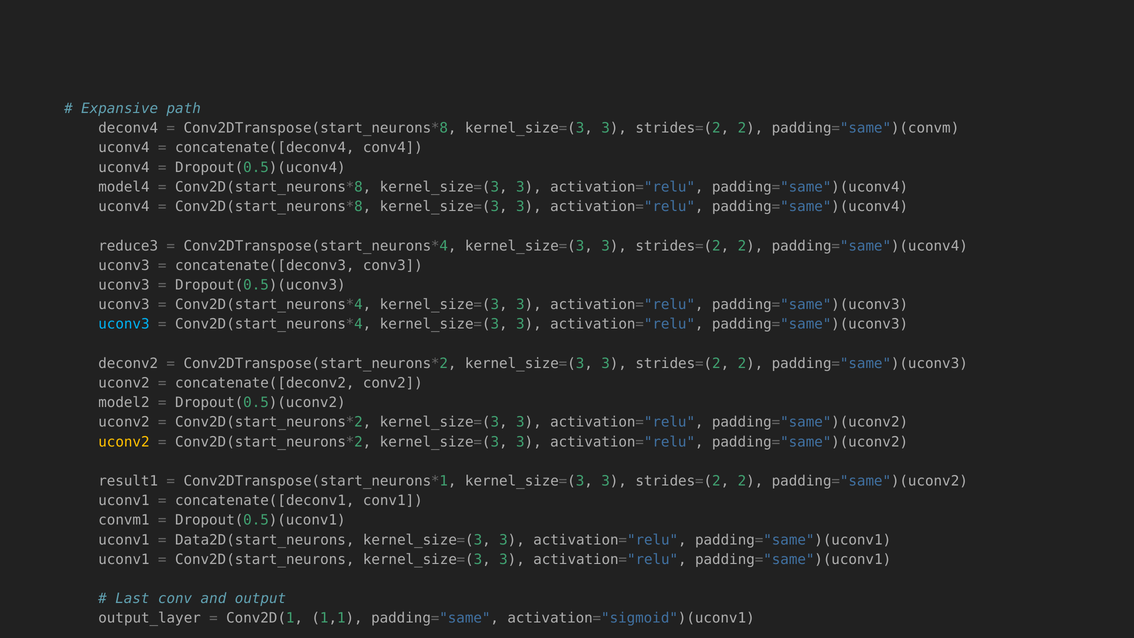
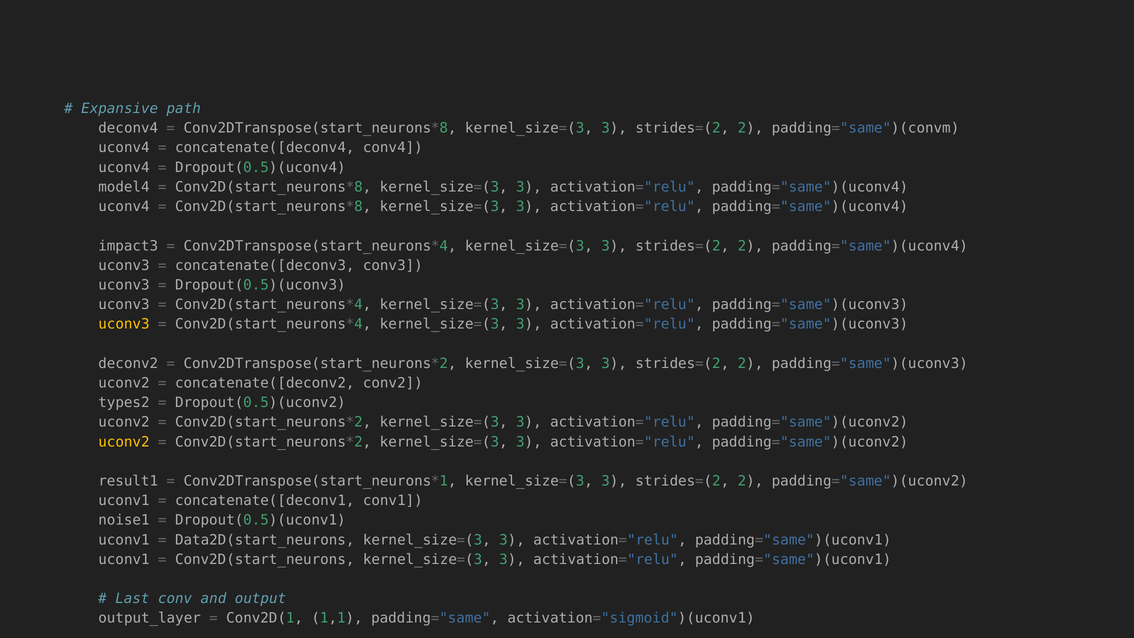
reduce3: reduce3 -> impact3
uconv3 at (124, 324) colour: light blue -> yellow
model2: model2 -> types2
convm1: convm1 -> noise1
